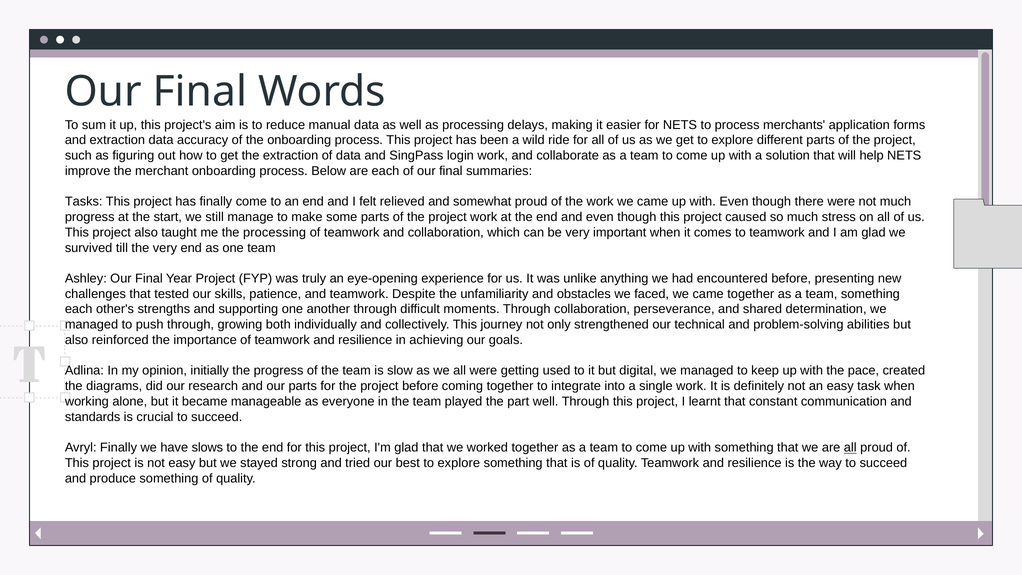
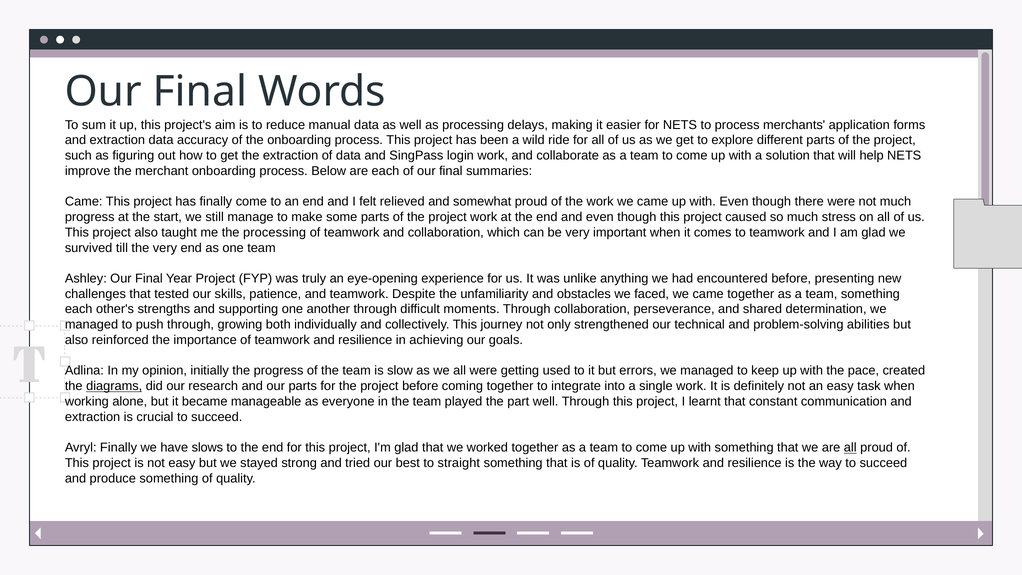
Tasks at (84, 202): Tasks -> Came
digital: digital -> errors
diagrams underline: none -> present
standards at (93, 417): standards -> extraction
best to explore: explore -> straight
